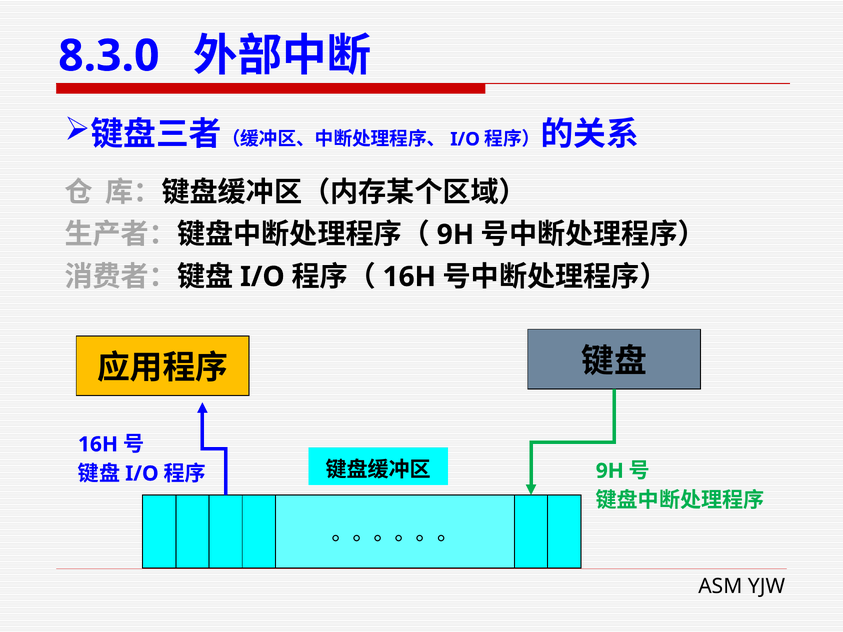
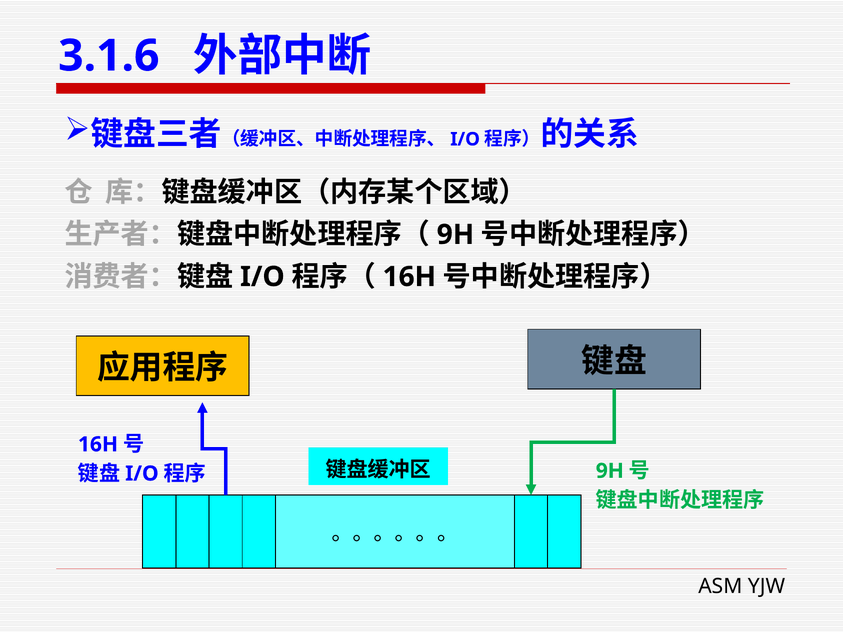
8.3.0: 8.3.0 -> 3.1.6
